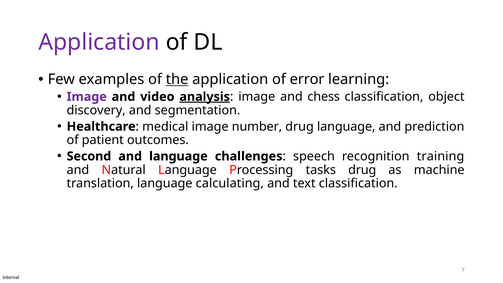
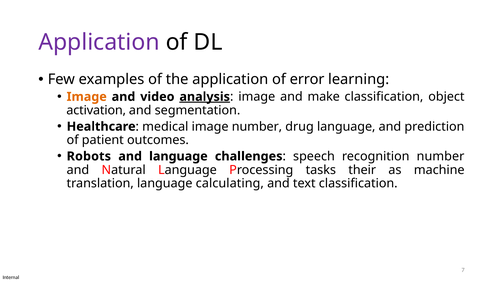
the underline: present -> none
Image at (87, 97) colour: purple -> orange
chess: chess -> make
discovery: discovery -> activation
Second: Second -> Robots
recognition training: training -> number
tasks drug: drug -> their
